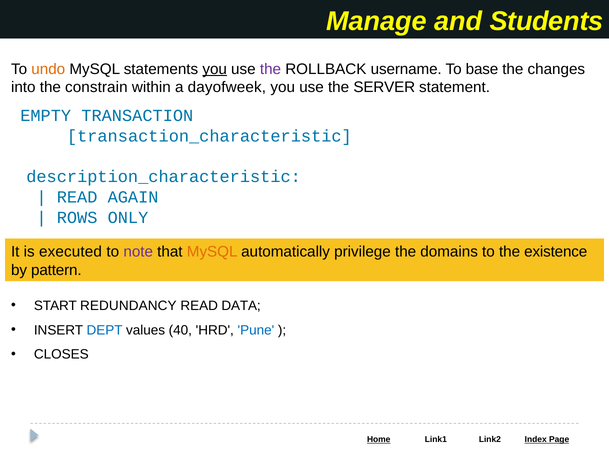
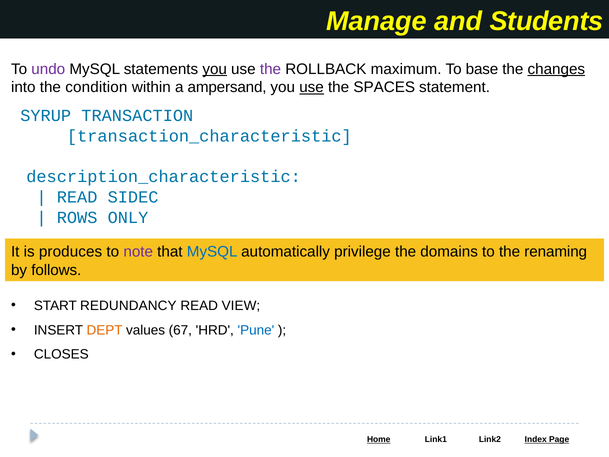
undo colour: orange -> purple
username: username -> maximum
changes underline: none -> present
constrain: constrain -> condition
dayofweek: dayofweek -> ampersand
use at (312, 87) underline: none -> present
SERVER: SERVER -> SPACES
EMPTY: EMPTY -> SYRUP
AGAIN: AGAIN -> SIDEC
executed: executed -> produces
MySQL at (212, 252) colour: orange -> blue
existence: existence -> renaming
pattern: pattern -> follows
DATA: DATA -> VIEW
DEPT colour: blue -> orange
40: 40 -> 67
